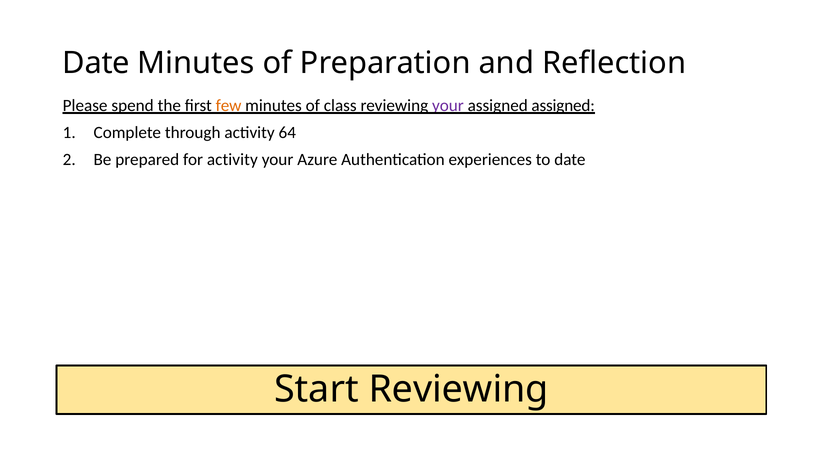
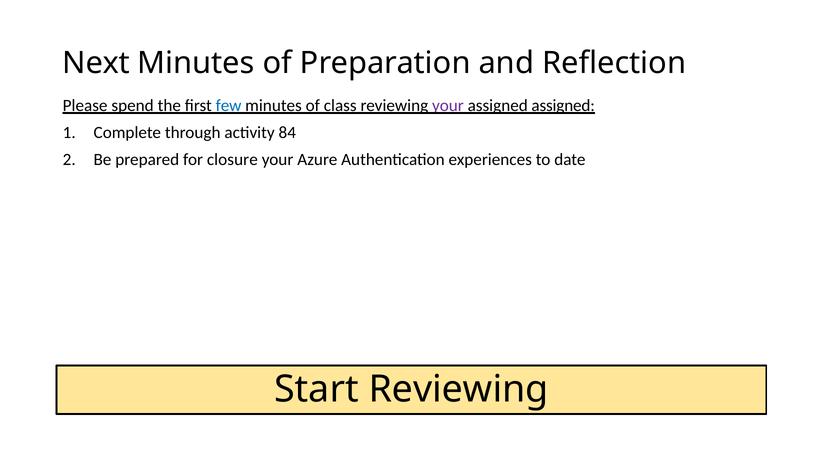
Date at (96, 63): Date -> Next
few colour: orange -> blue
64: 64 -> 84
for activity: activity -> closure
